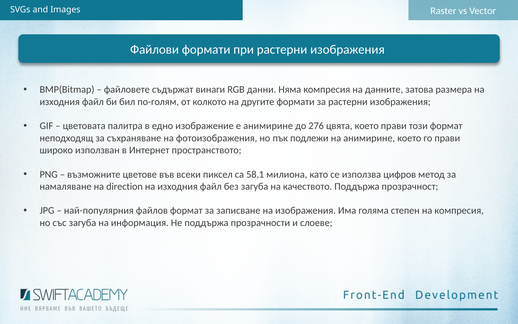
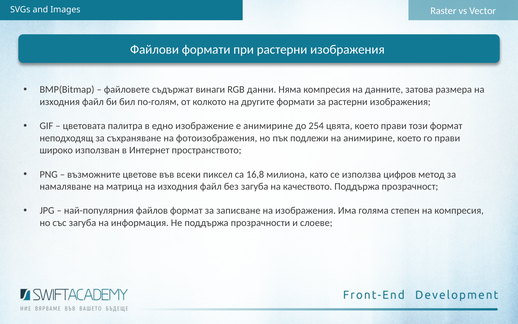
276: 276 -> 254
58,1: 58,1 -> 16,8
direction: direction -> матрица
